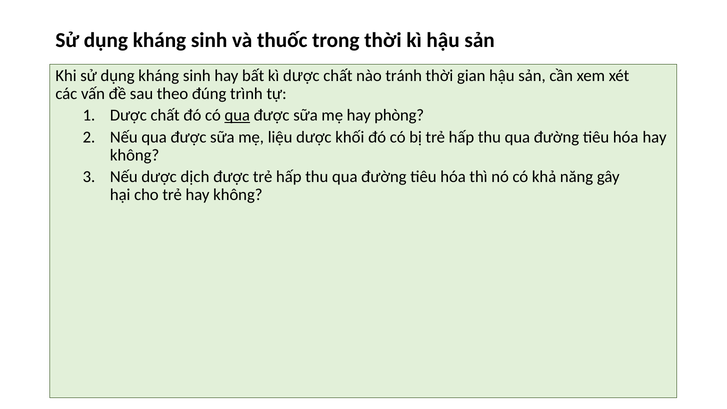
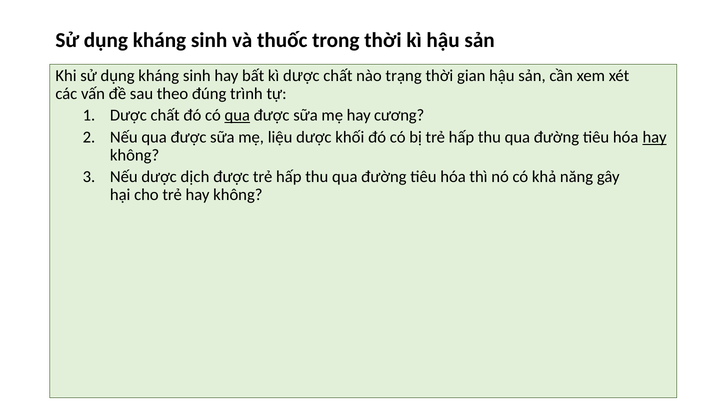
tránh: tránh -> trạng
phòng: phòng -> cương
hay at (655, 137) underline: none -> present
